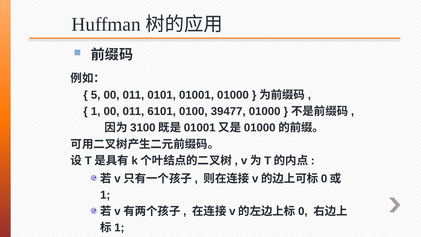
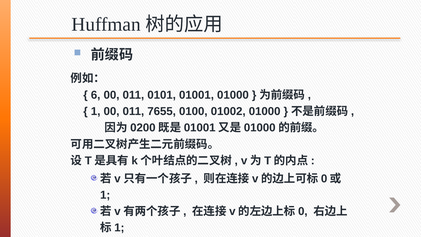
5: 5 -> 6
6101: 6101 -> 7655
39477: 39477 -> 01002
3100: 3100 -> 0200
